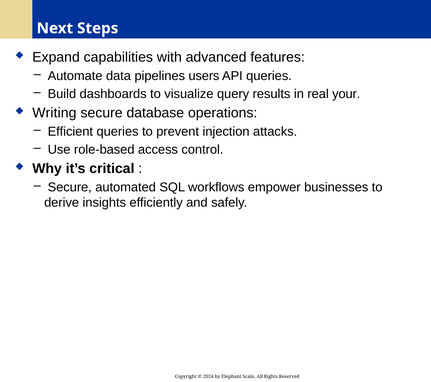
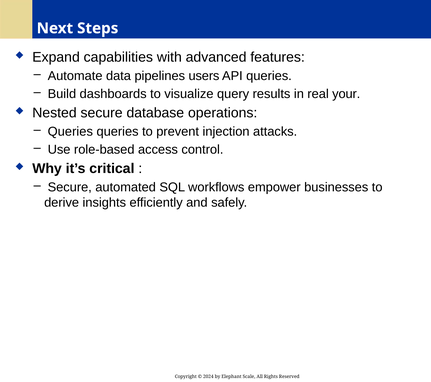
Writing: Writing -> Nested
Efficient at (70, 131): Efficient -> Queries
